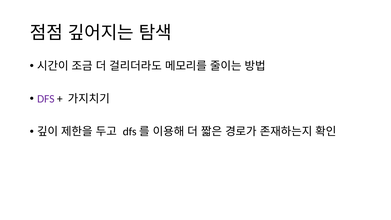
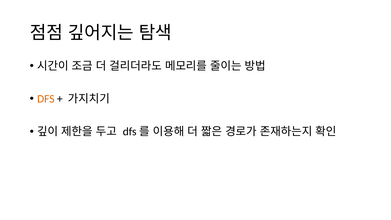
DFS colour: purple -> orange
